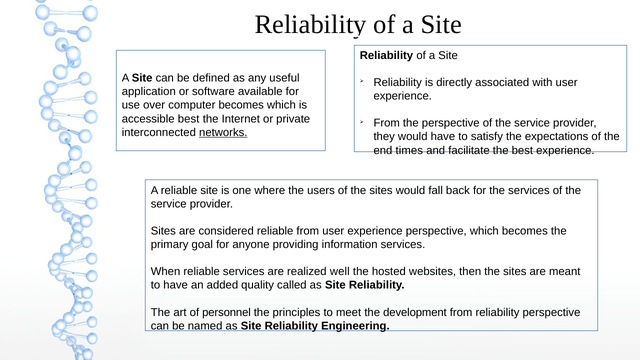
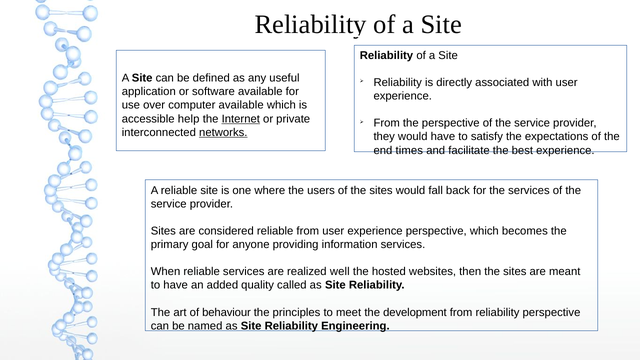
computer becomes: becomes -> available
accessible best: best -> help
Internet underline: none -> present
personnel: personnel -> behaviour
